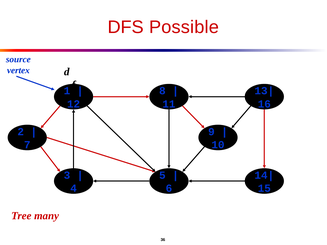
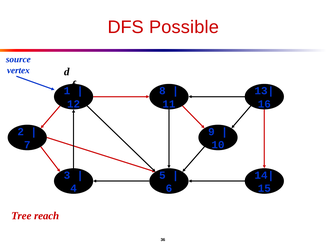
many: many -> reach
